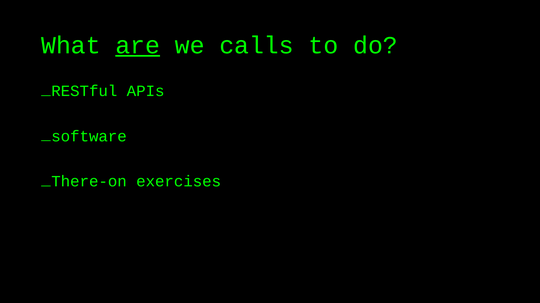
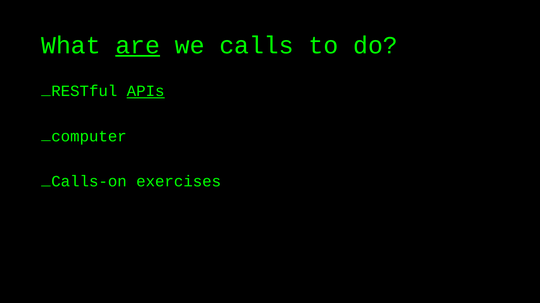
APIs underline: none -> present
software: software -> computer
There-on: There-on -> Calls-on
